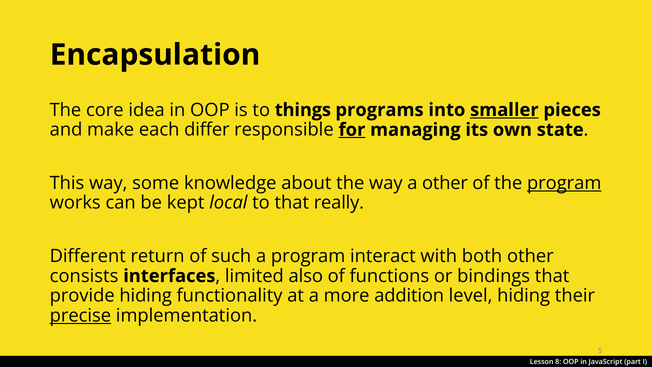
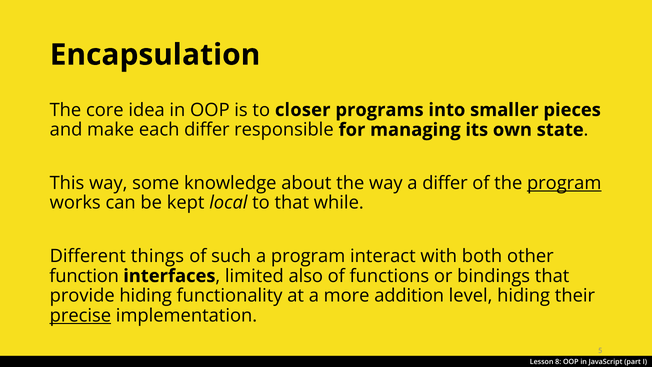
things: things -> closer
smaller underline: present -> none
for underline: present -> none
a other: other -> differ
really: really -> while
return: return -> things
consists: consists -> function
